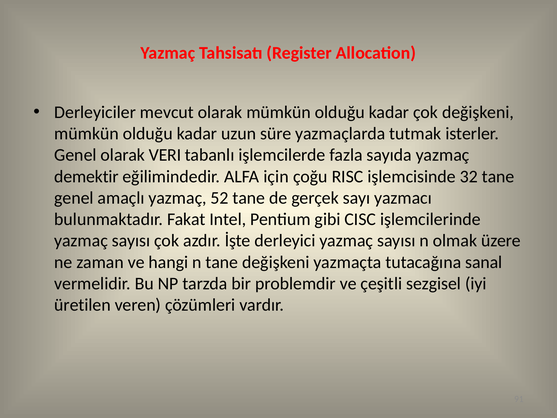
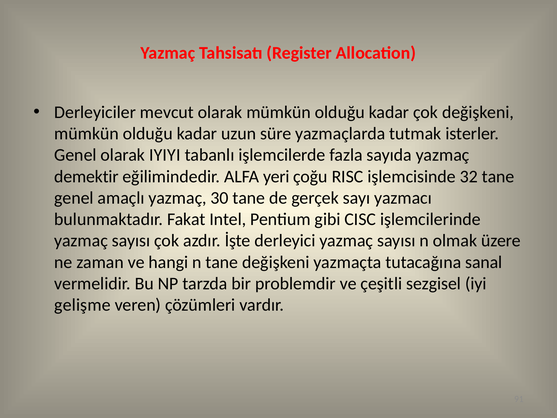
VERI: VERI -> IYIYI
için: için -> yeri
52: 52 -> 30
üretilen: üretilen -> gelişme
